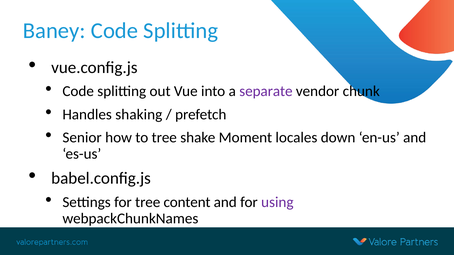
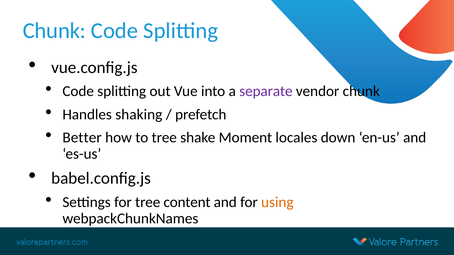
Baney at (54, 31): Baney -> Chunk
Senior: Senior -> Better
using colour: purple -> orange
